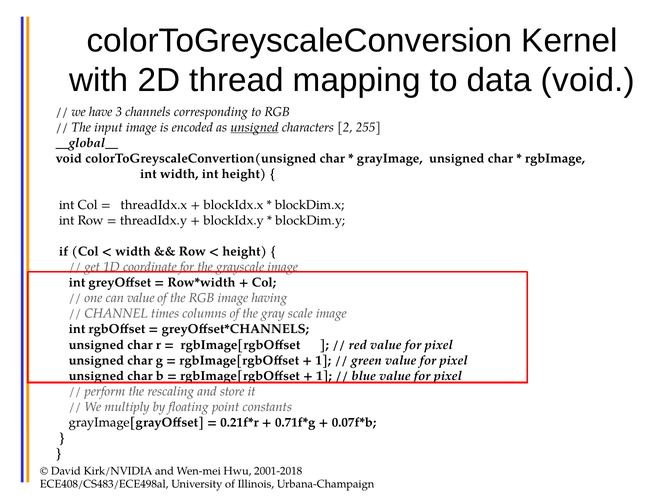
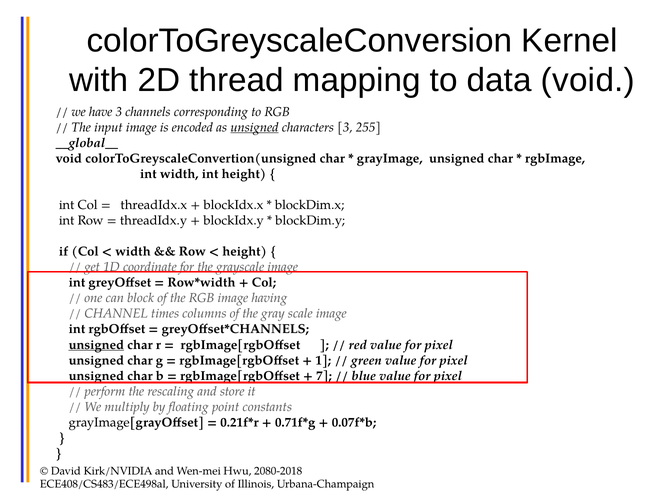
characters 2: 2 -> 3
can value: value -> block
unsigned at (96, 345) underline: none -> present
1 at (324, 376): 1 -> 7
2001-2018: 2001-2018 -> 2080-2018
